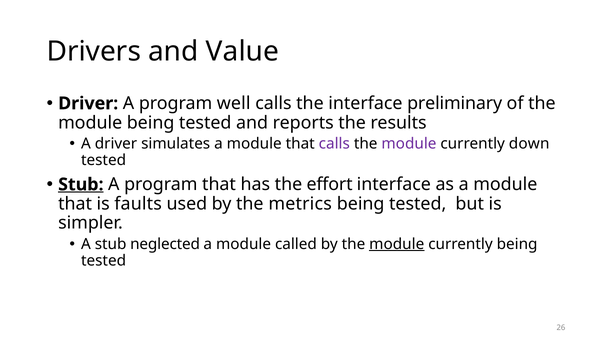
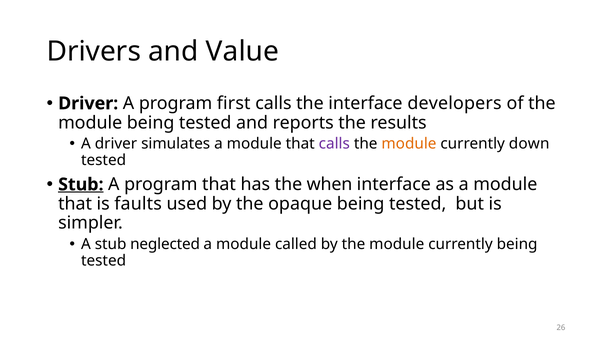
well: well -> first
preliminary: preliminary -> developers
module at (409, 144) colour: purple -> orange
effort: effort -> when
metrics: metrics -> opaque
module at (397, 244) underline: present -> none
